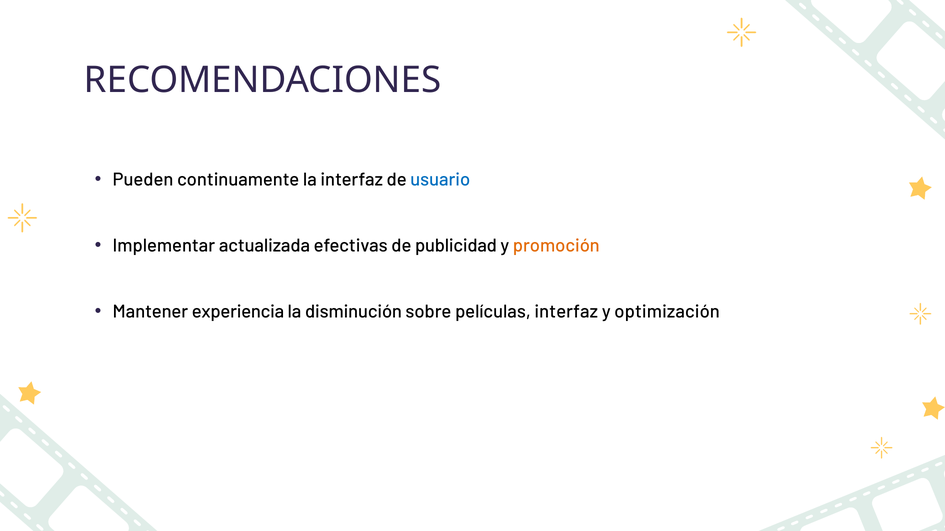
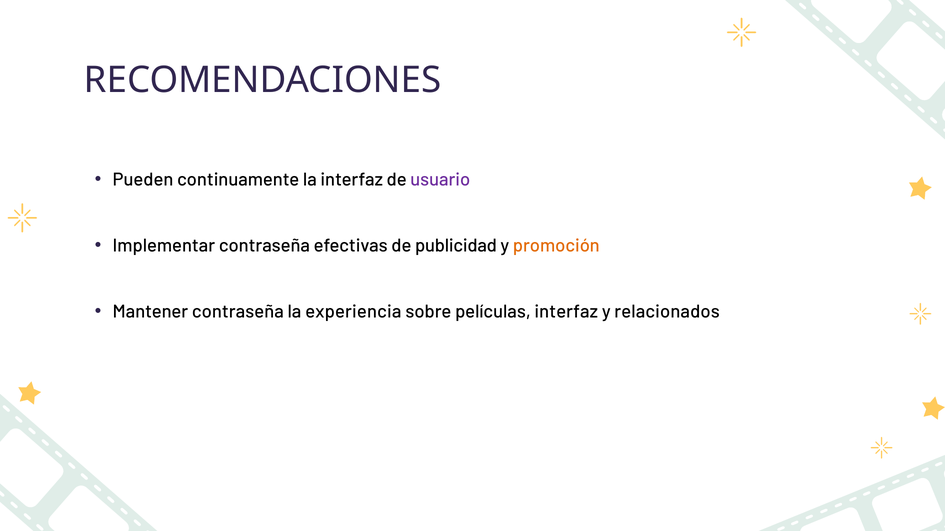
usuario colour: blue -> purple
Implementar actualizada: actualizada -> contraseña
Mantener experiencia: experiencia -> contraseña
disminución: disminución -> experiencia
optimización: optimización -> relacionados
